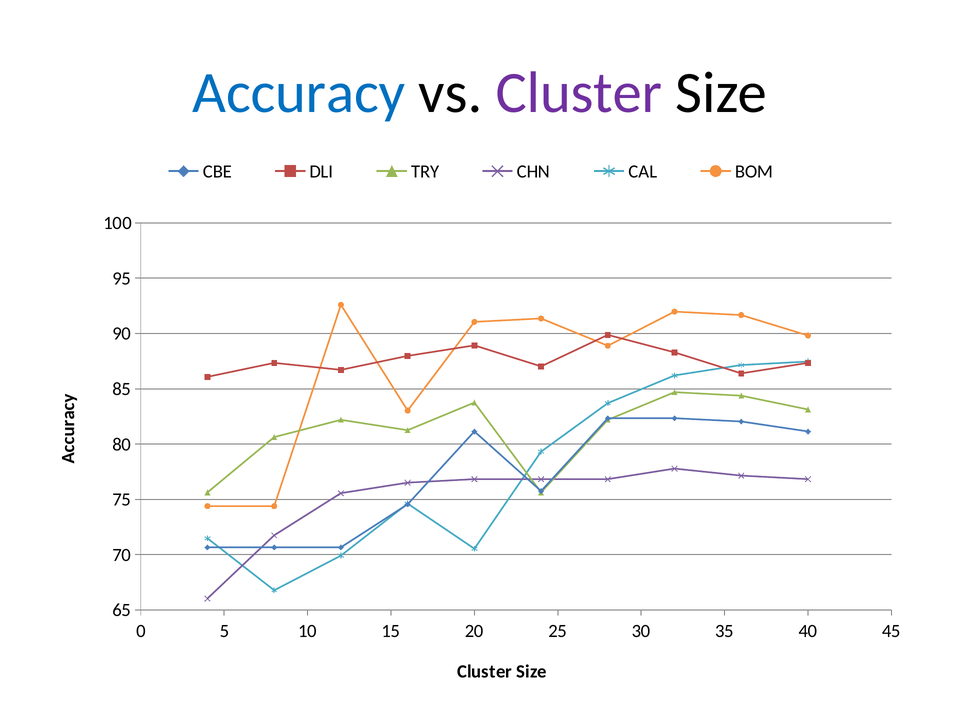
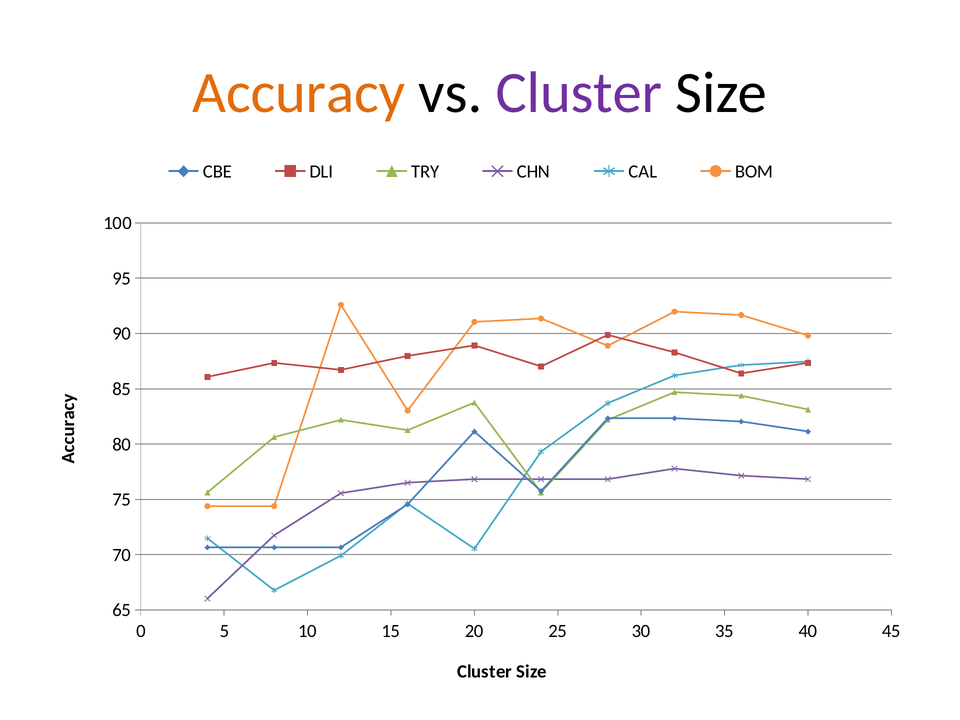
Accuracy colour: blue -> orange
